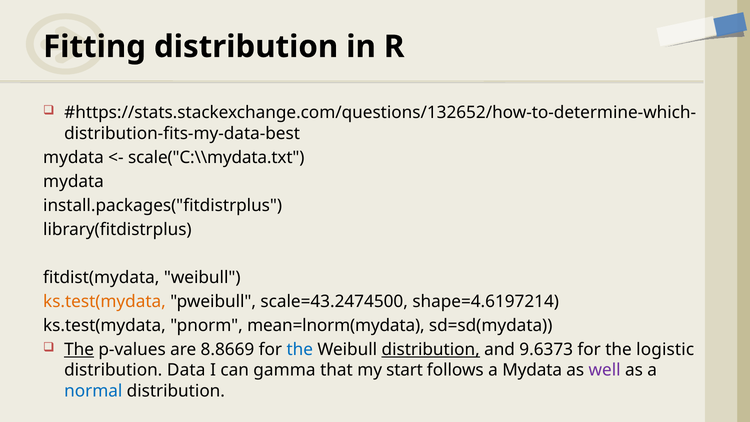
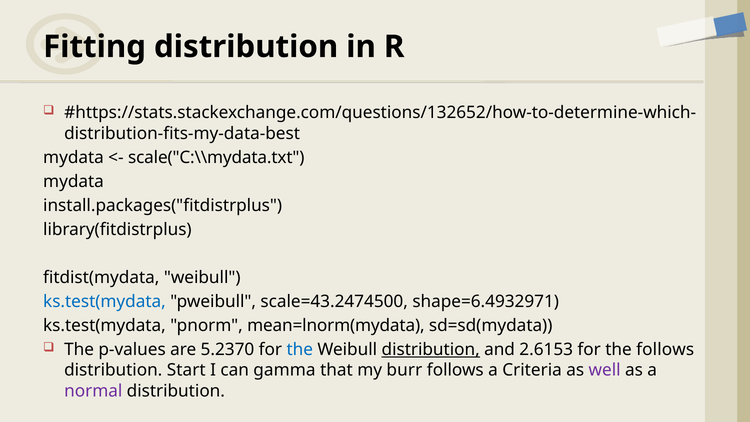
ks.test(mydata at (104, 302) colour: orange -> blue
shape=4.6197214: shape=4.6197214 -> shape=6.4932971
The at (79, 350) underline: present -> none
8.8669: 8.8669 -> 5.2370
9.6373: 9.6373 -> 2.6153
the logistic: logistic -> follows
Data: Data -> Start
start: start -> burr
a Mydata: Mydata -> Criteria
normal colour: blue -> purple
